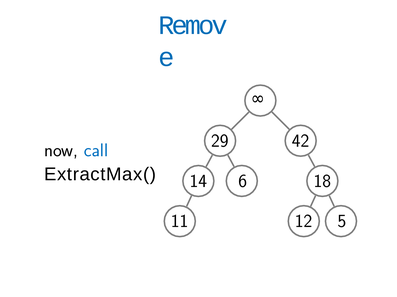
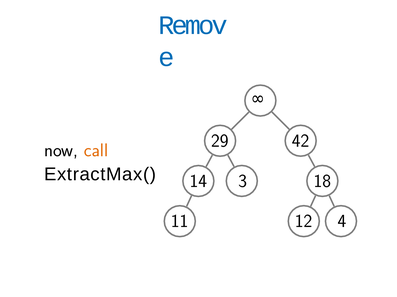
call colour: blue -> orange
6: 6 -> 3
5: 5 -> 4
